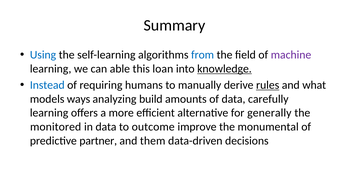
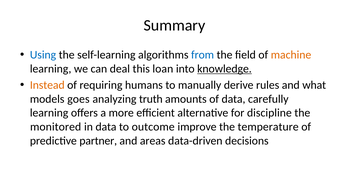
machine colour: purple -> orange
able: able -> deal
Instead colour: blue -> orange
rules underline: present -> none
ways: ways -> goes
build: build -> truth
generally: generally -> discipline
monumental: monumental -> temperature
them: them -> areas
